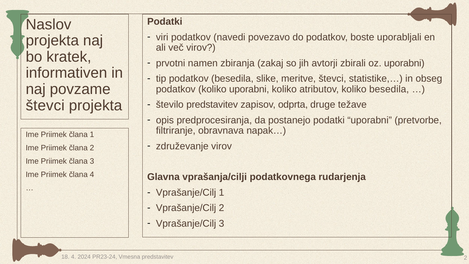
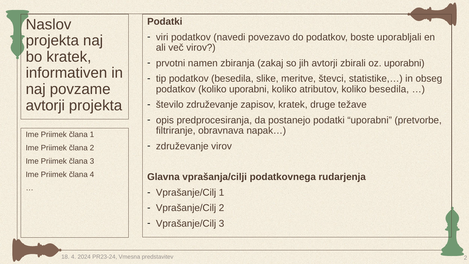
števci at (45, 105): števci -> avtorji
število predstavitev: predstavitev -> združevanje
zapisov odprta: odprta -> kratek
